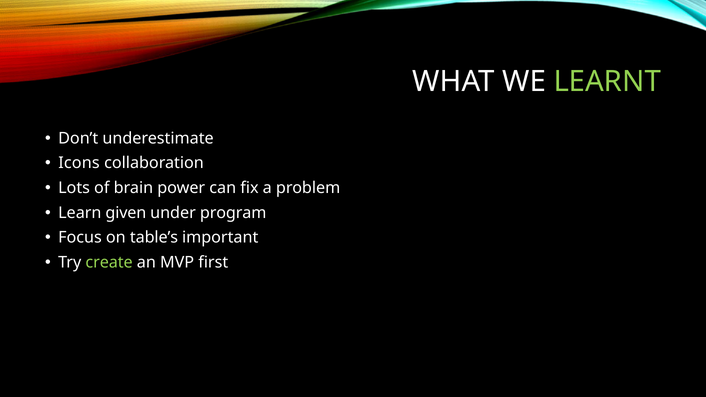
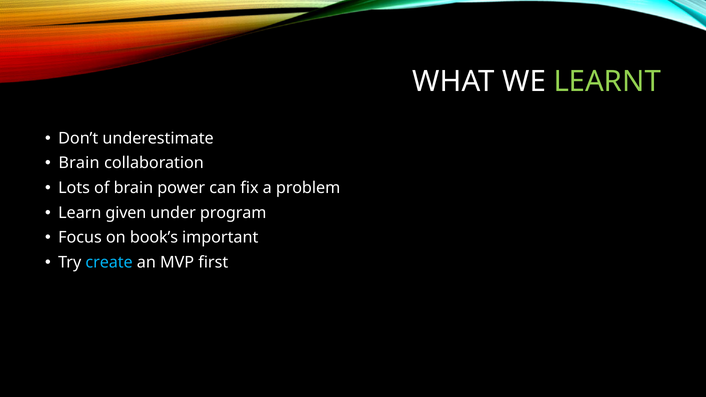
Icons at (79, 163): Icons -> Brain
table’s: table’s -> book’s
create colour: light green -> light blue
